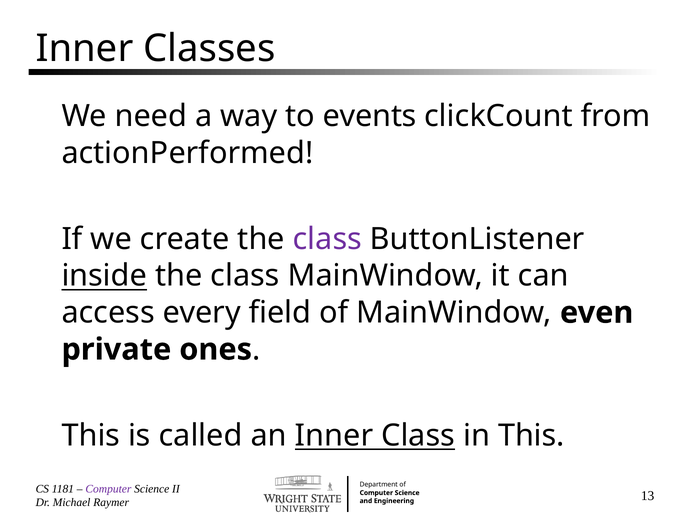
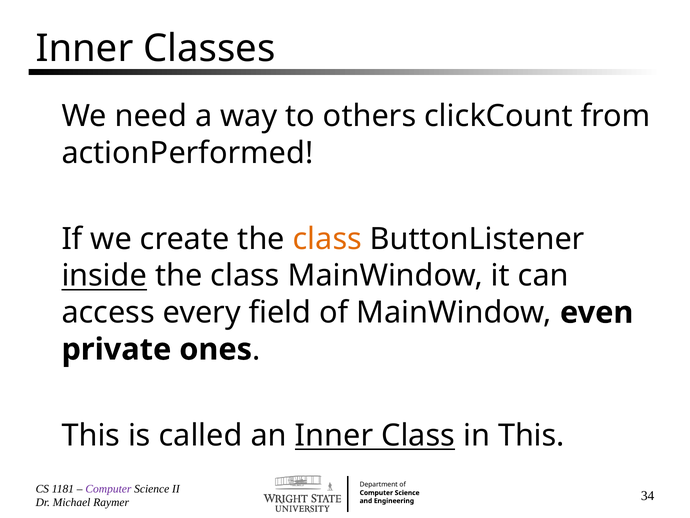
events: events -> others
class at (327, 239) colour: purple -> orange
13: 13 -> 34
